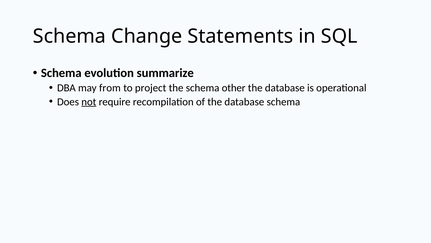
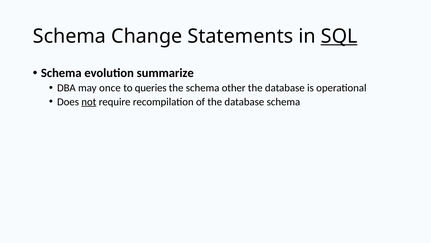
SQL underline: none -> present
from: from -> once
project: project -> queries
